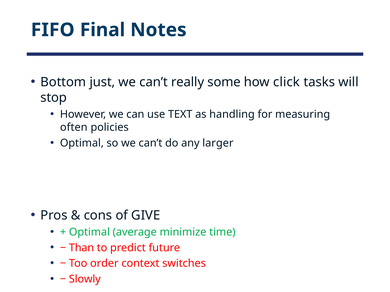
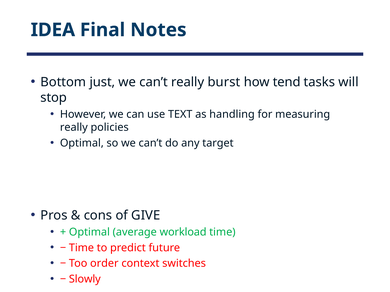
FIFO: FIFO -> IDEA
some: some -> burst
click: click -> tend
often at (74, 128): often -> really
larger: larger -> target
minimize: minimize -> workload
Than at (82, 248): Than -> Time
